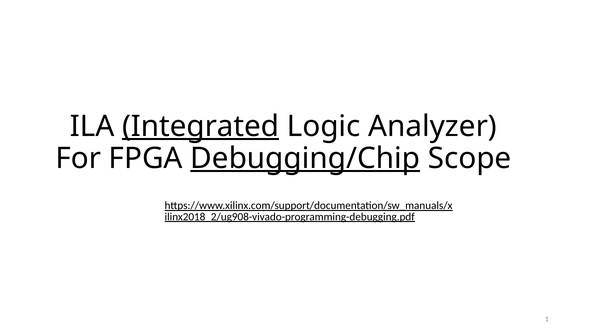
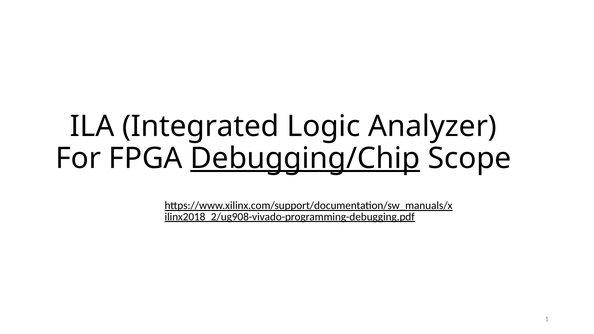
Integrated underline: present -> none
